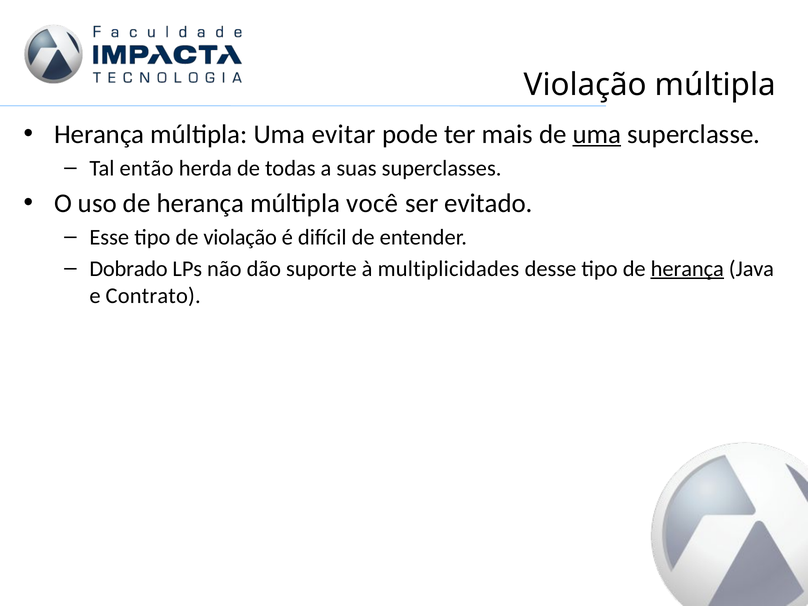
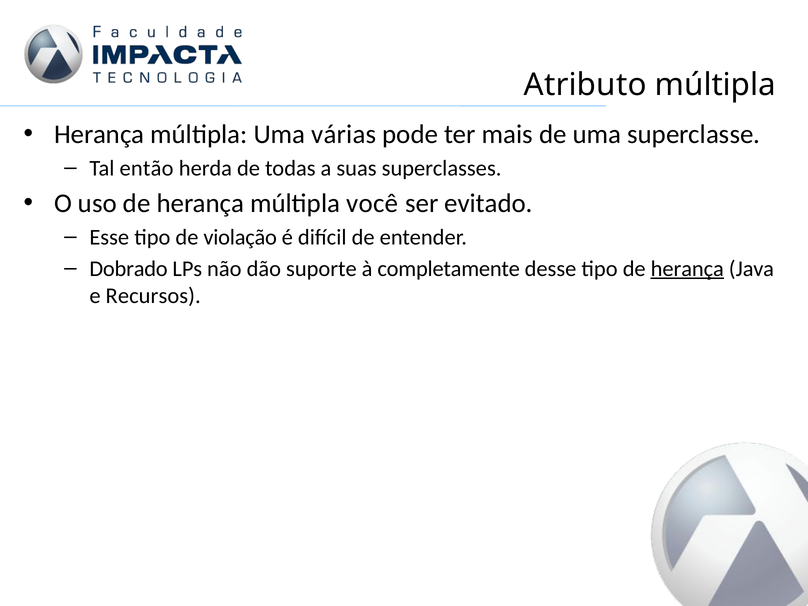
Violação at (585, 85): Violação -> Atributo
evitar: evitar -> várias
uma at (597, 134) underline: present -> none
multiplicidades: multiplicidades -> completamente
Contrato: Contrato -> Recursos
